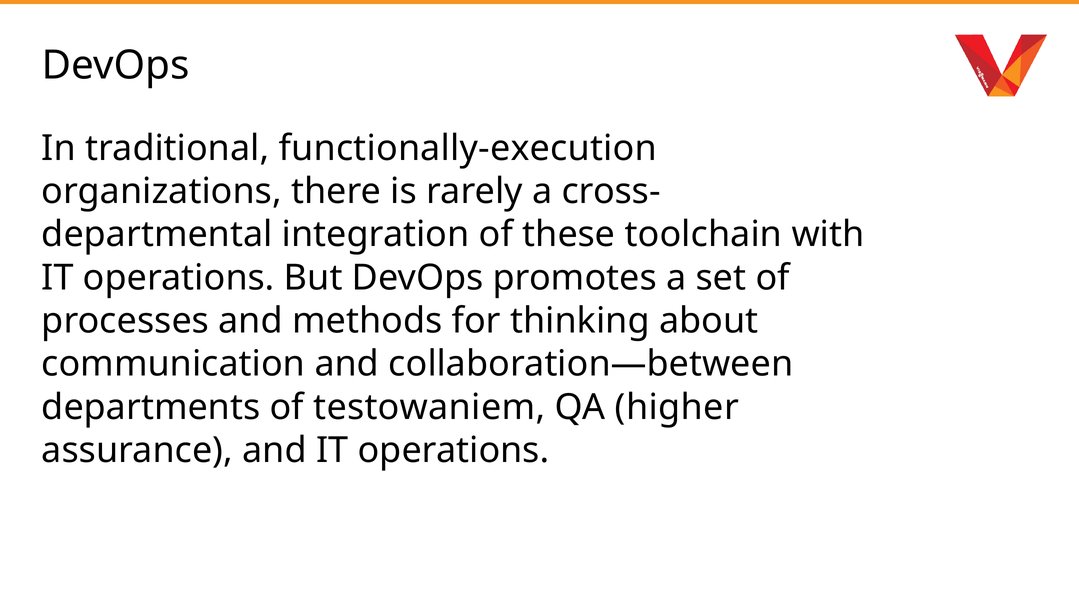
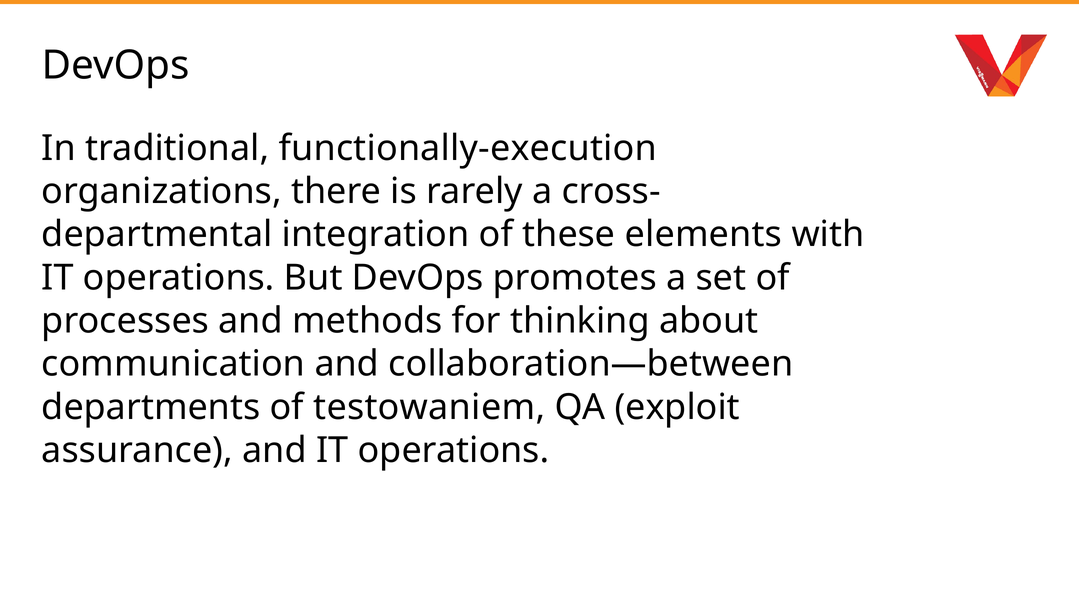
toolchain: toolchain -> elements
higher: higher -> exploit
